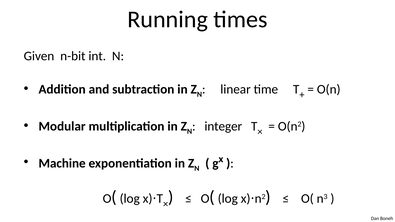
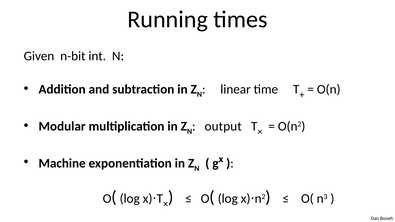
integer: integer -> output
